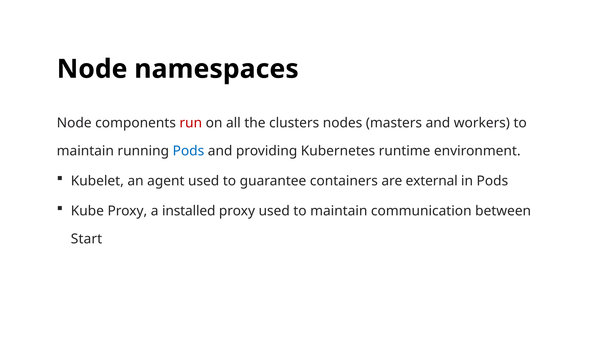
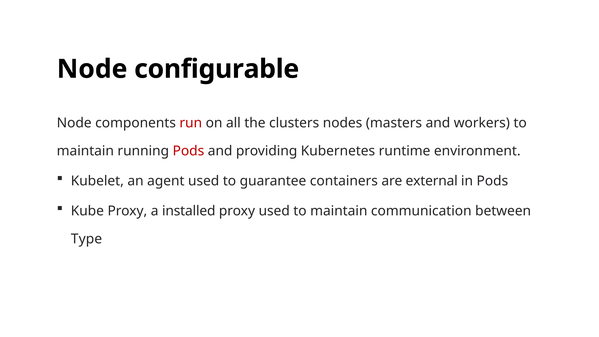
namespaces: namespaces -> configurable
Pods at (188, 151) colour: blue -> red
Start: Start -> Type
